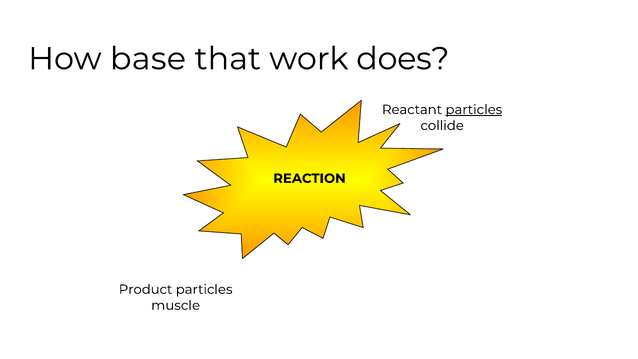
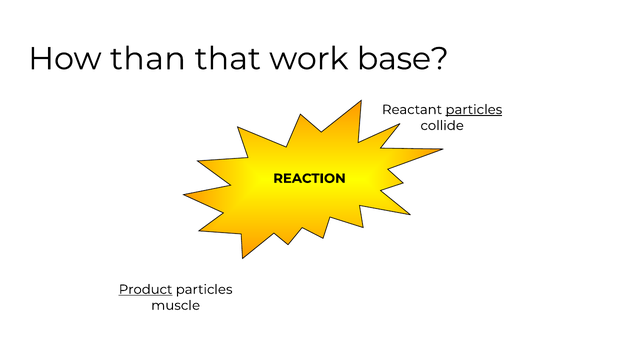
base: base -> than
does: does -> base
Product underline: none -> present
